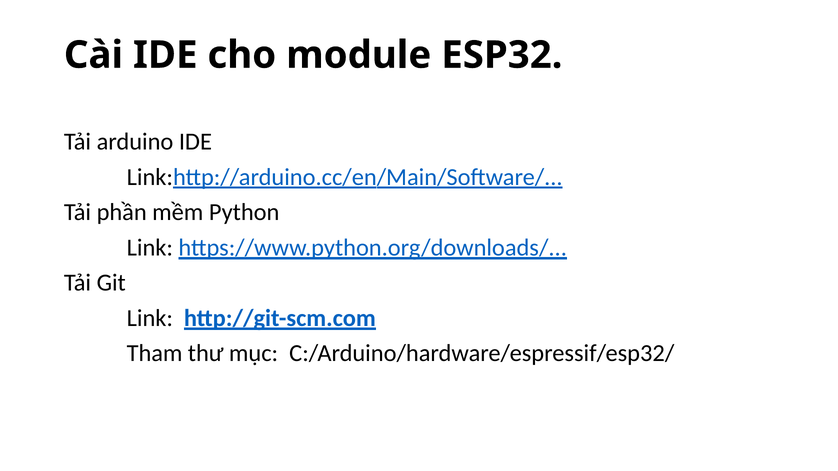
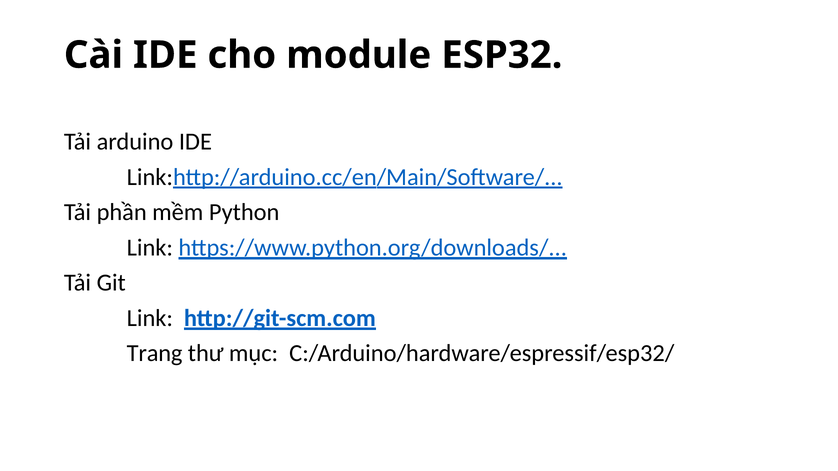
Tham: Tham -> Trang
